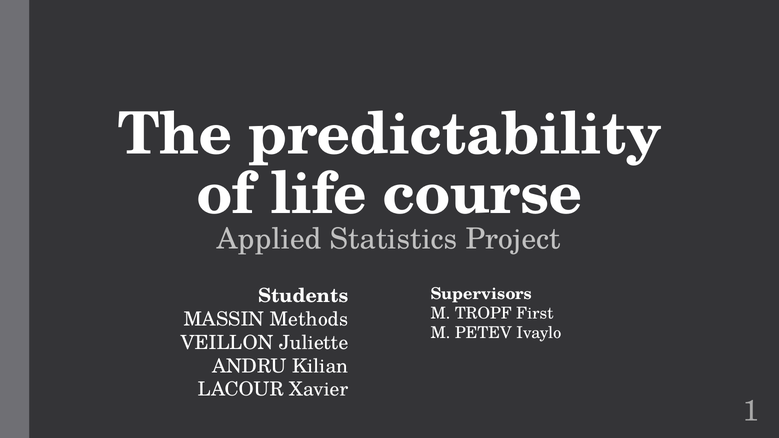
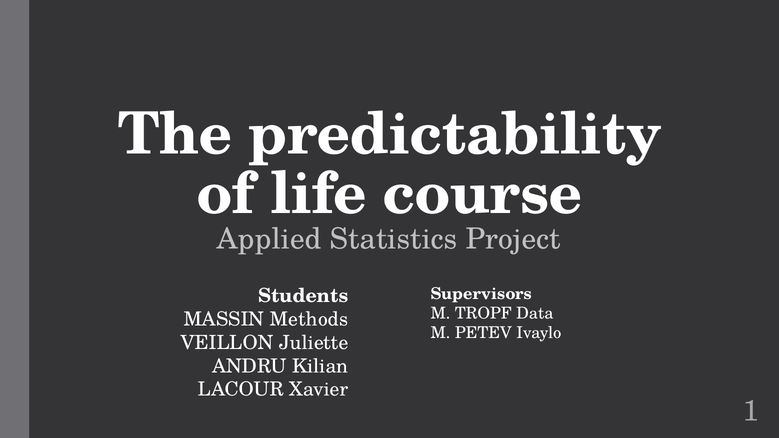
First: First -> Data
